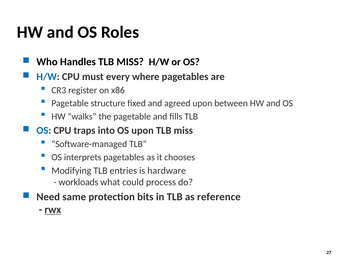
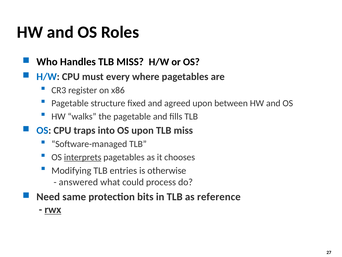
interprets underline: none -> present
hardware: hardware -> otherwise
workloads: workloads -> answered
